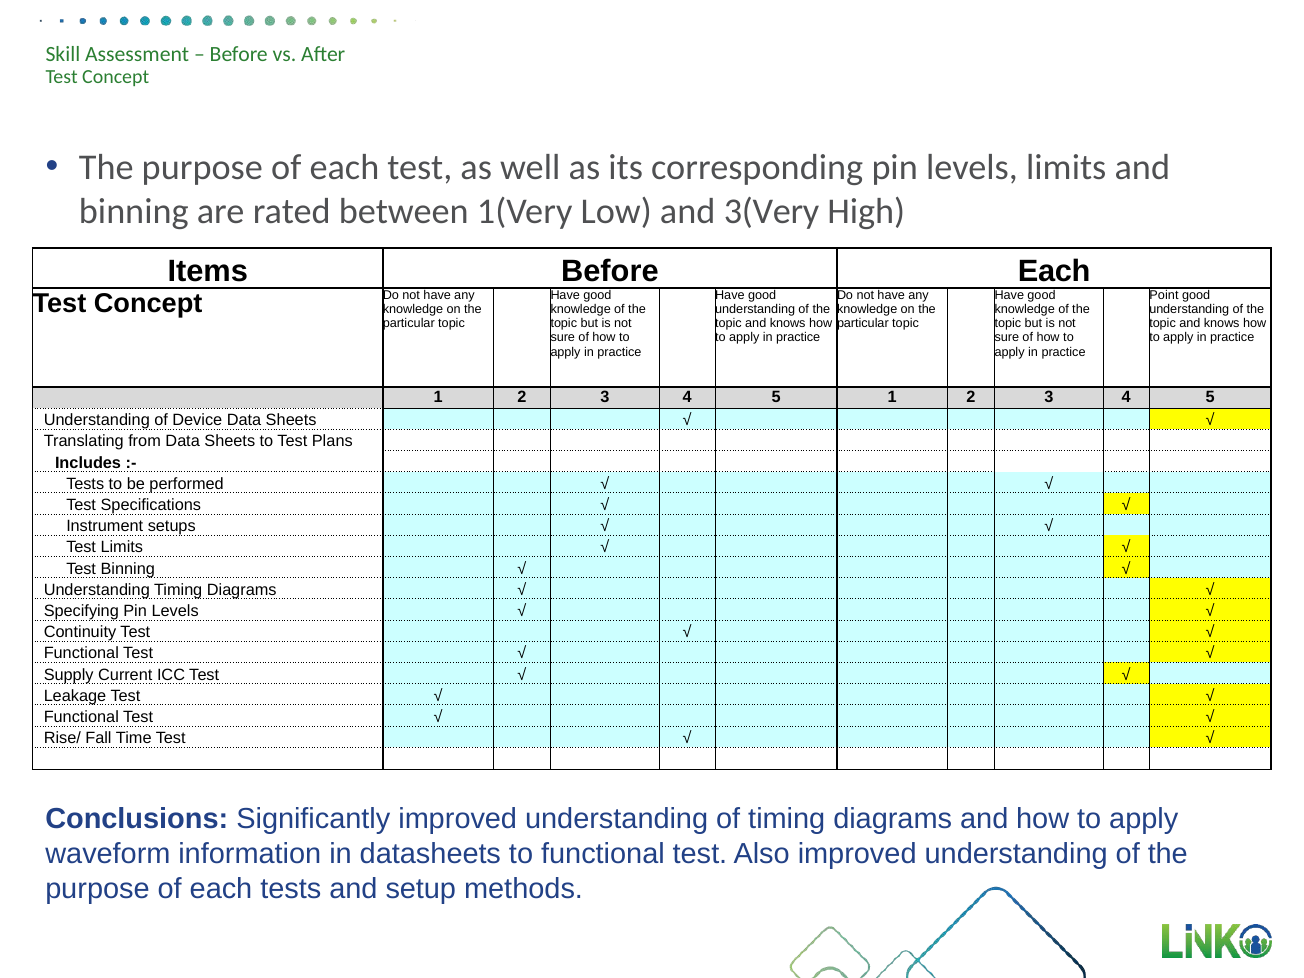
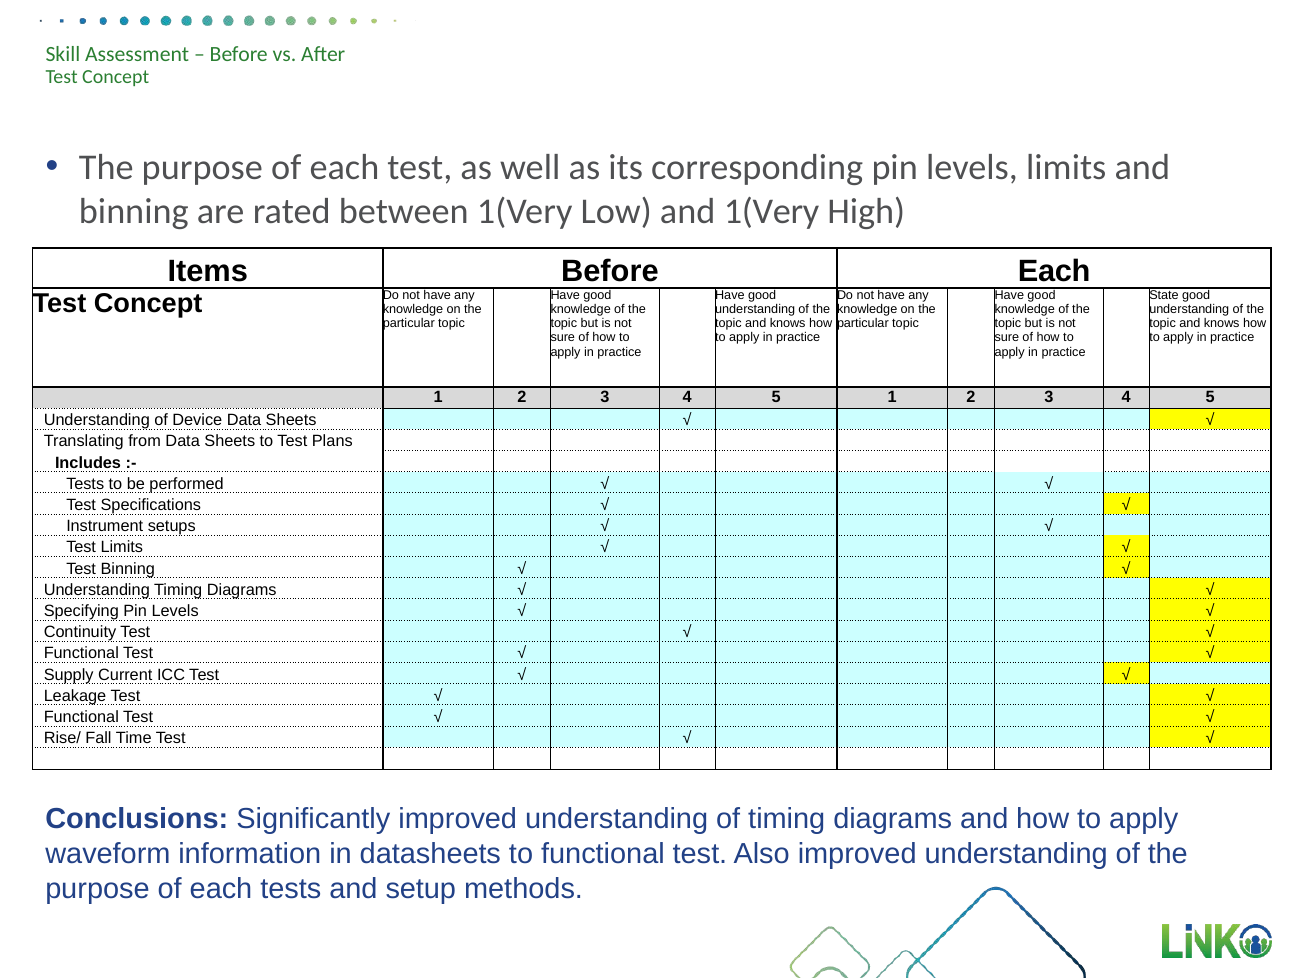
and 3(Very: 3(Very -> 1(Very
Point: Point -> State
